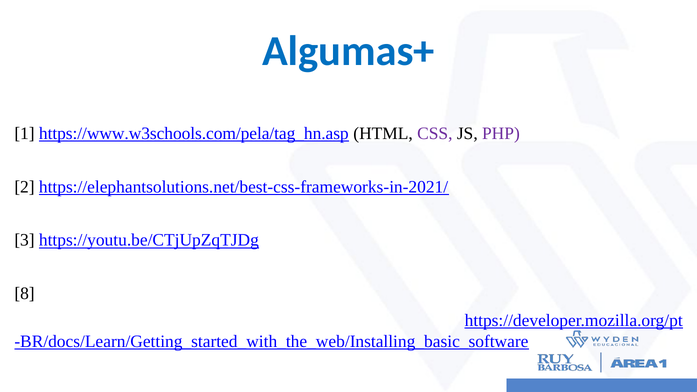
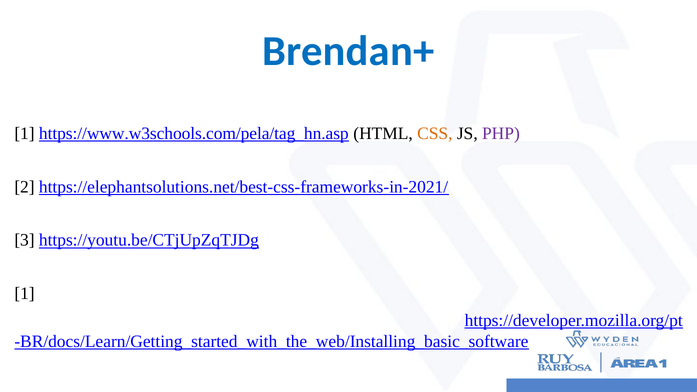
Algumas+: Algumas+ -> Brendan+
CSS colour: purple -> orange
8 at (24, 294): 8 -> 1
